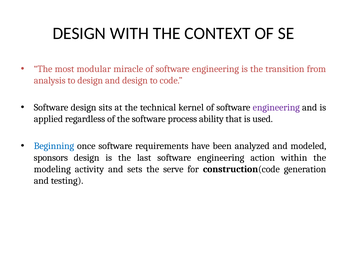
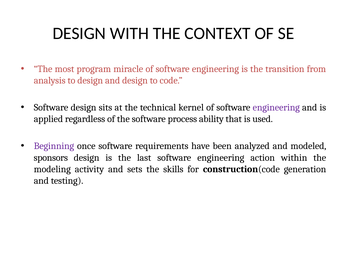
modular: modular -> program
Beginning colour: blue -> purple
serve: serve -> skills
